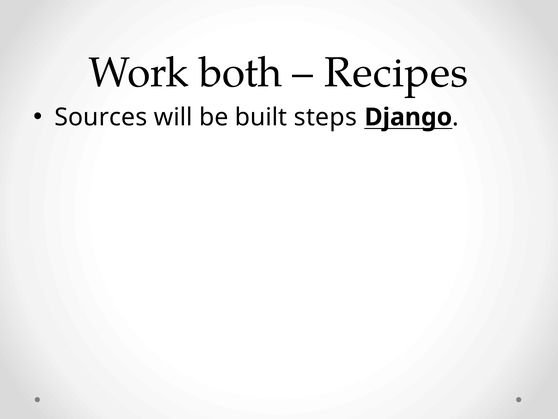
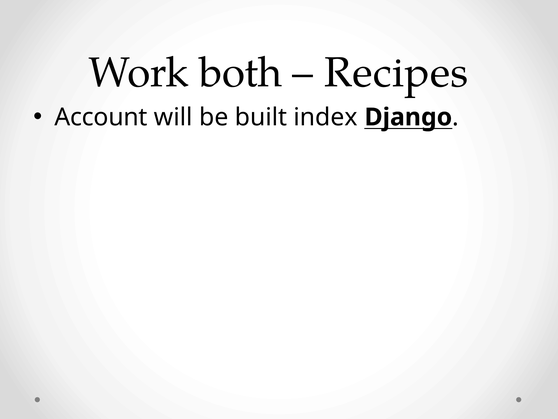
Sources: Sources -> Account
steps: steps -> index
